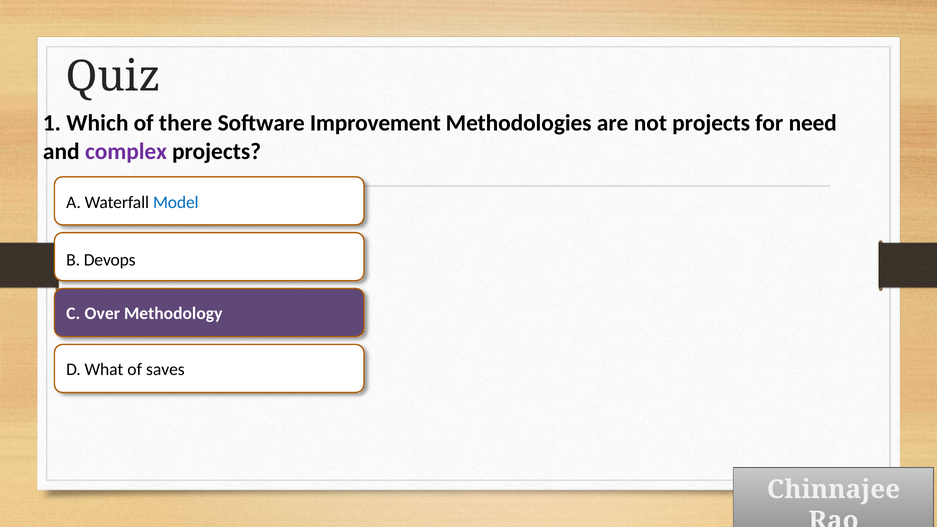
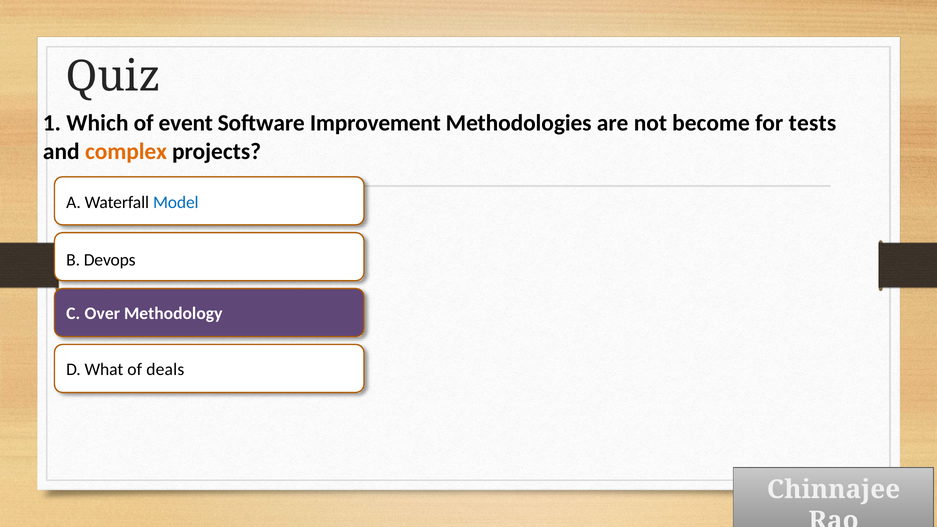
there: there -> event
not projects: projects -> become
need: need -> tests
complex colour: purple -> orange
saves: saves -> deals
